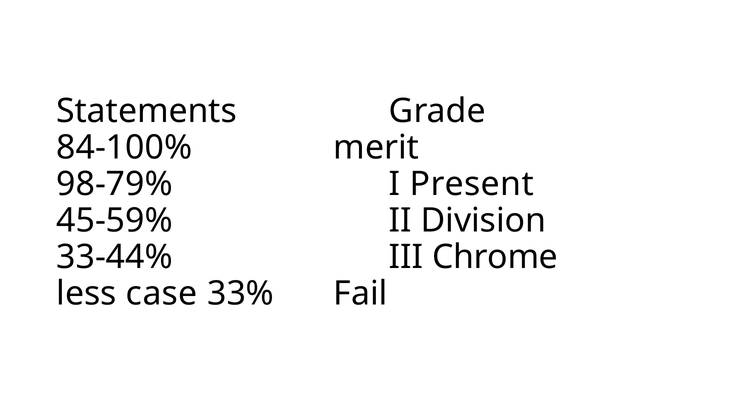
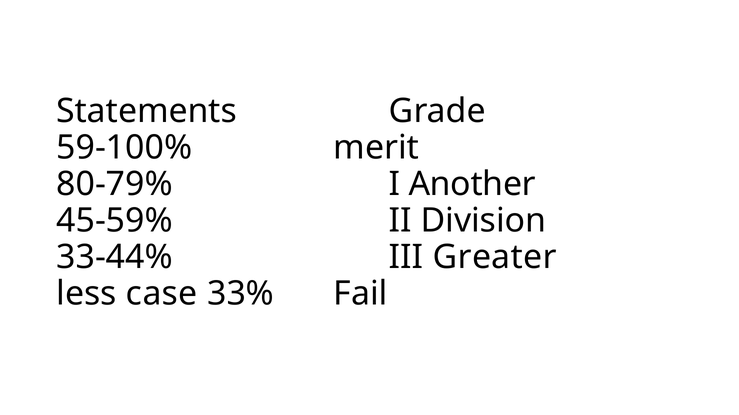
84-100%: 84-100% -> 59-100%
98-79%: 98-79% -> 80-79%
Present: Present -> Another
Chrome: Chrome -> Greater
